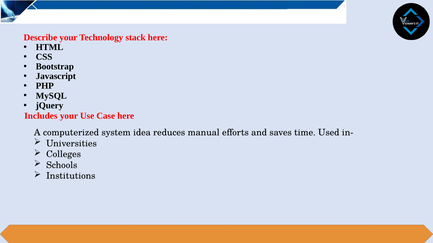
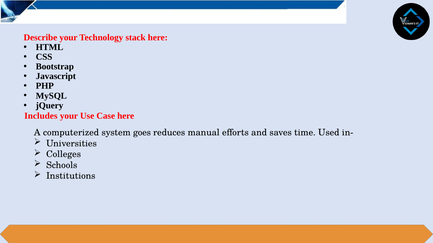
idea: idea -> goes
